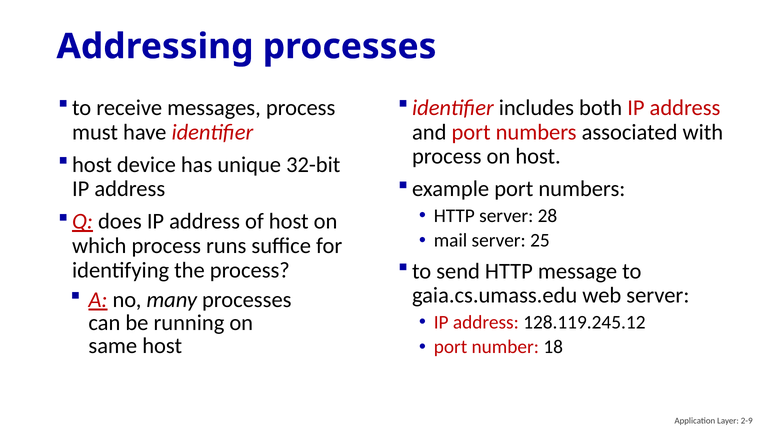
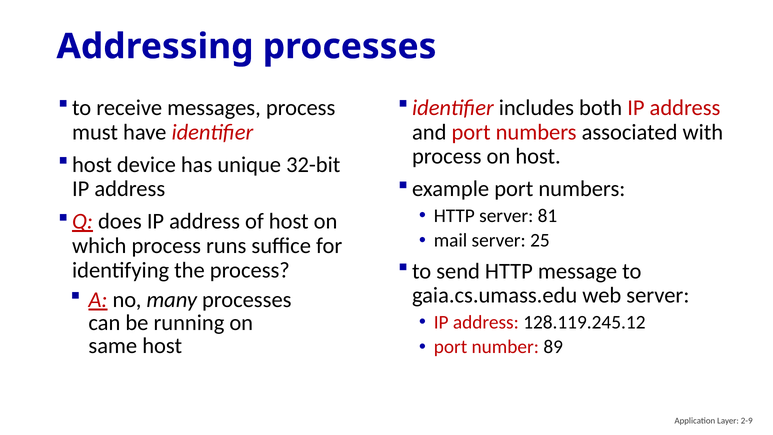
28: 28 -> 81
18: 18 -> 89
